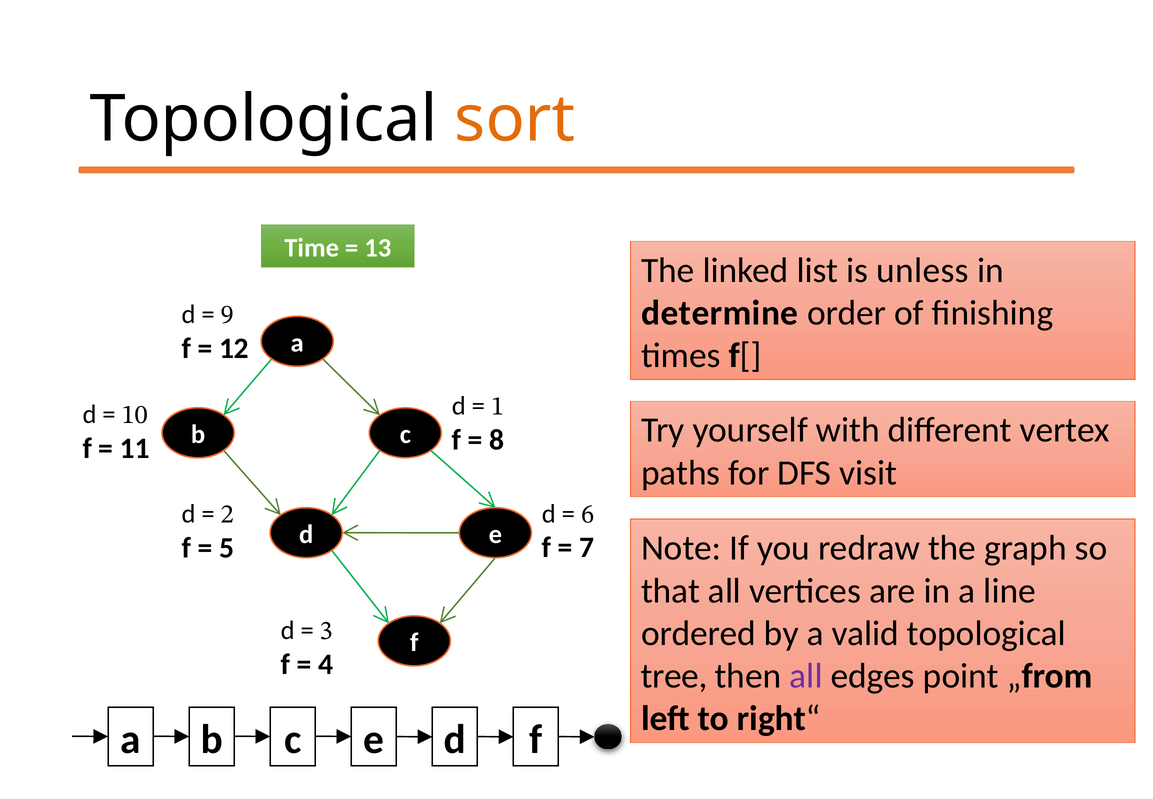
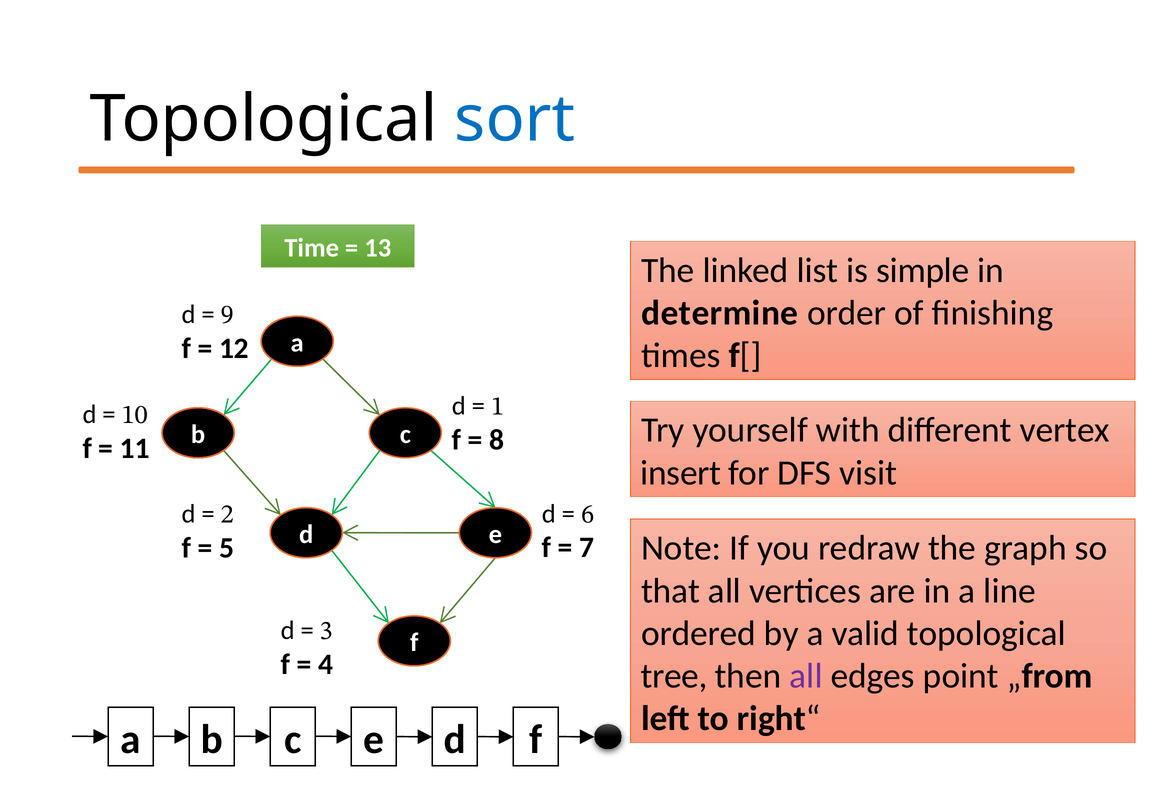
sort colour: orange -> blue
unless: unless -> simple
paths: paths -> insert
